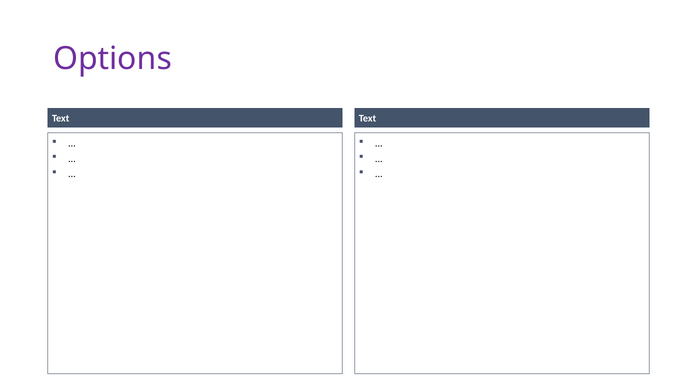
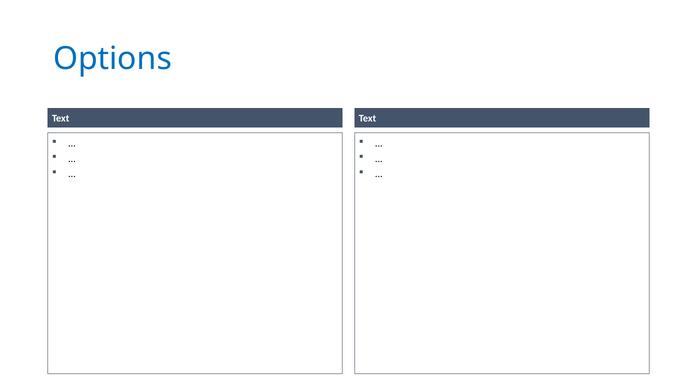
Options colour: purple -> blue
